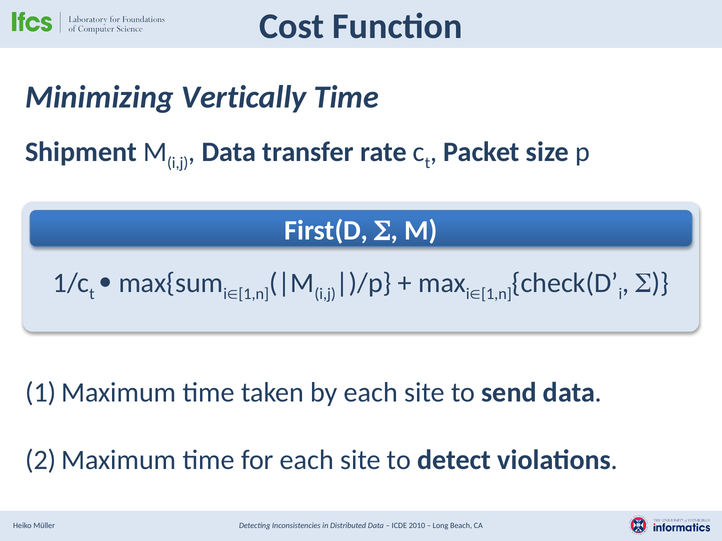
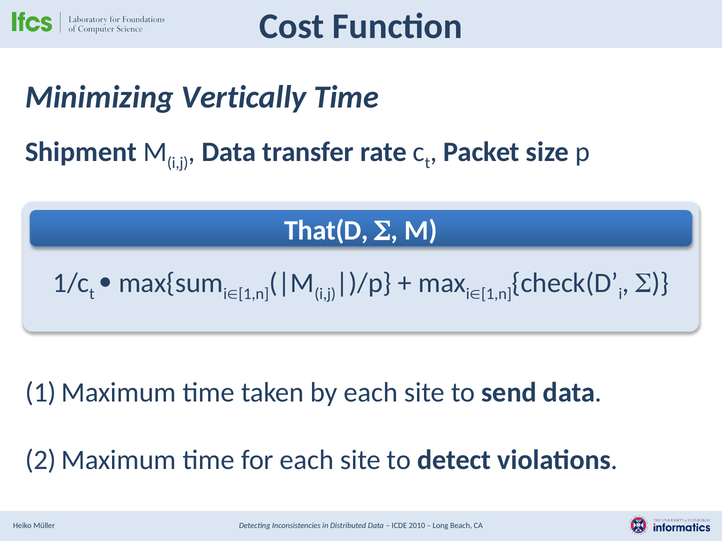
First(D: First(D -> That(D
